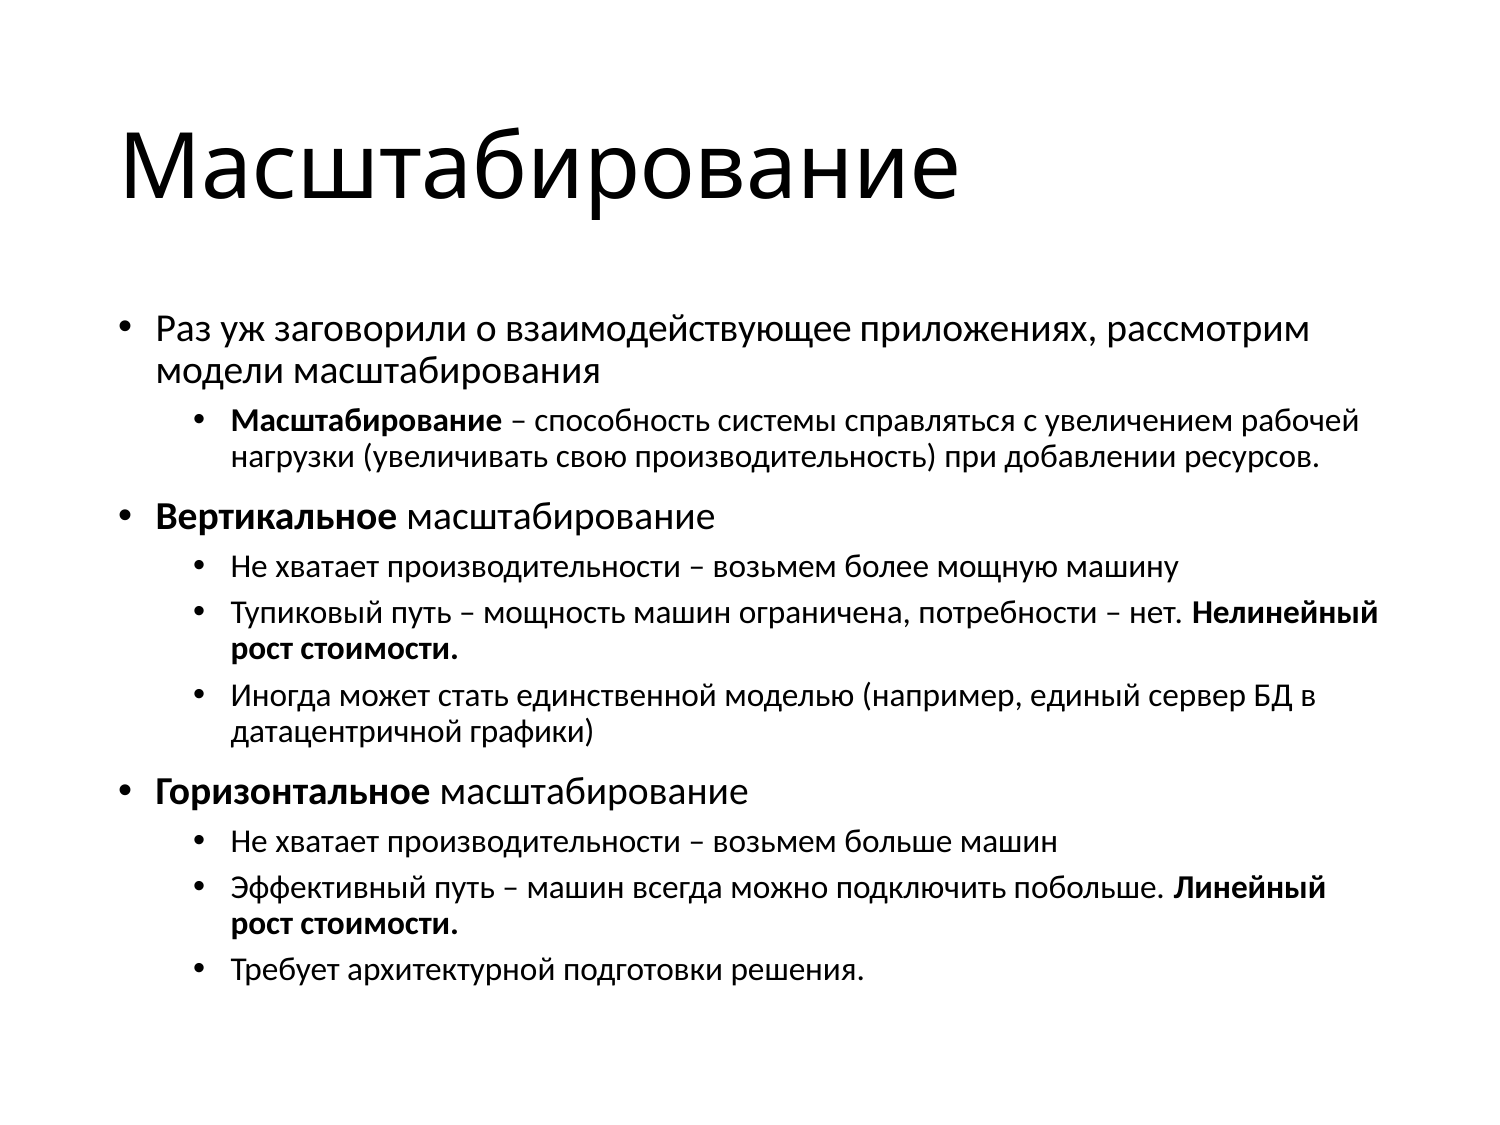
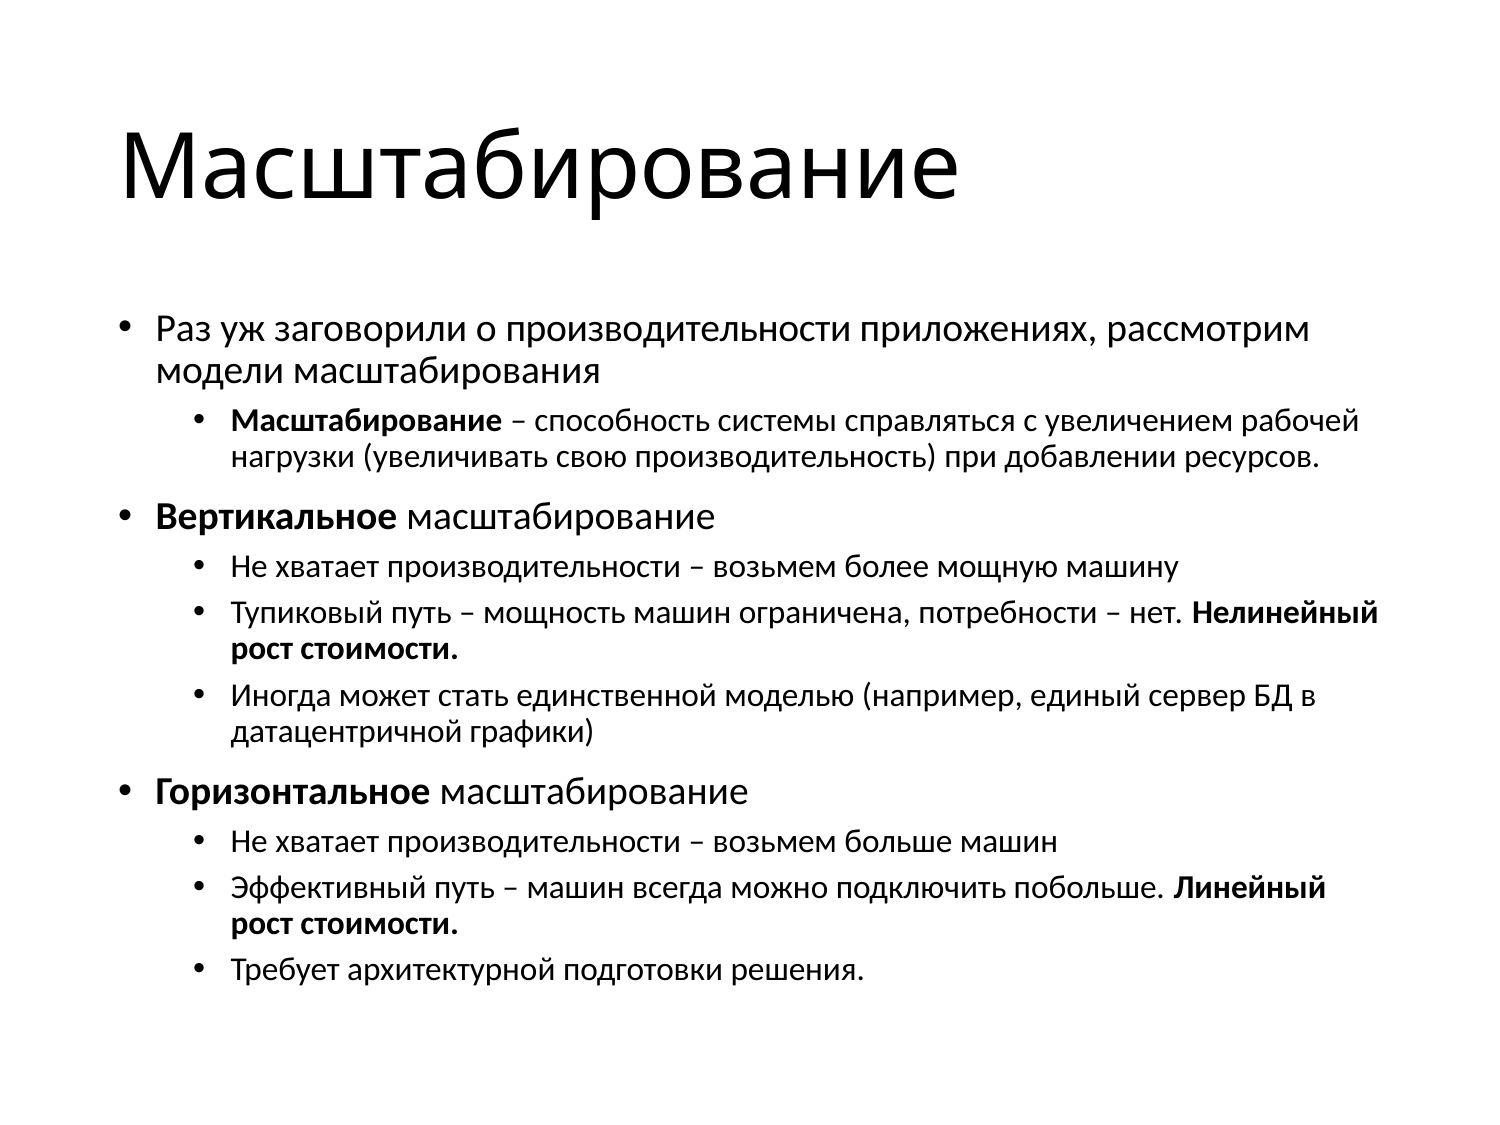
о взаимодействующее: взаимодействующее -> производительности
